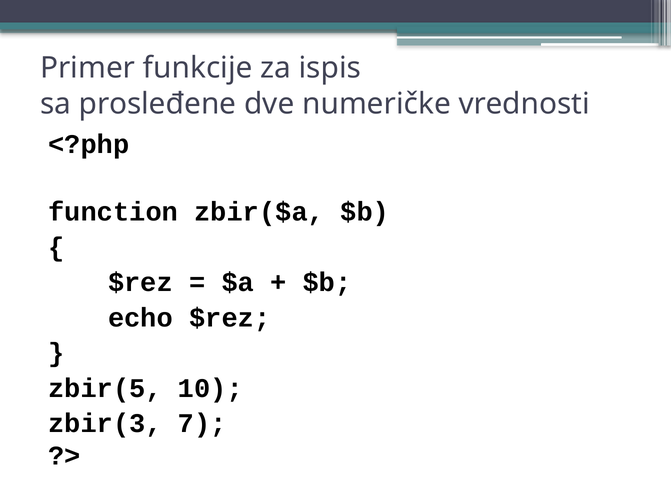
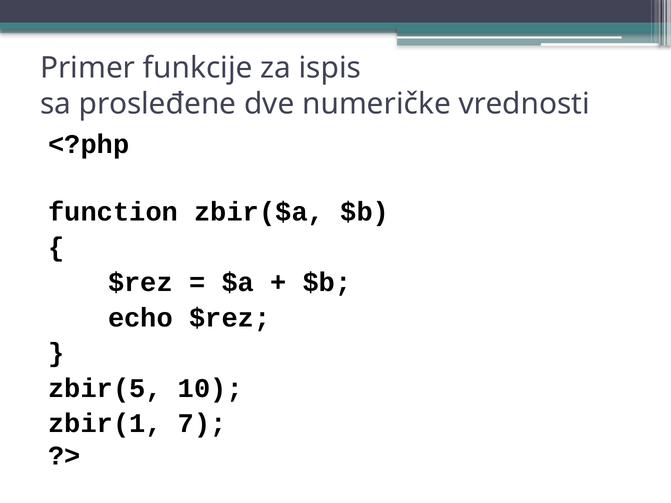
zbir(3: zbir(3 -> zbir(1
